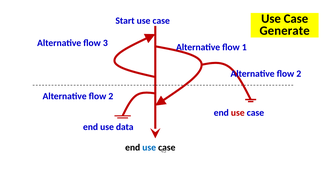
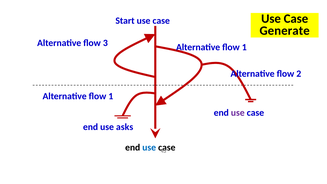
2 at (111, 96): 2 -> 1
use at (238, 113) colour: red -> purple
data: data -> asks
